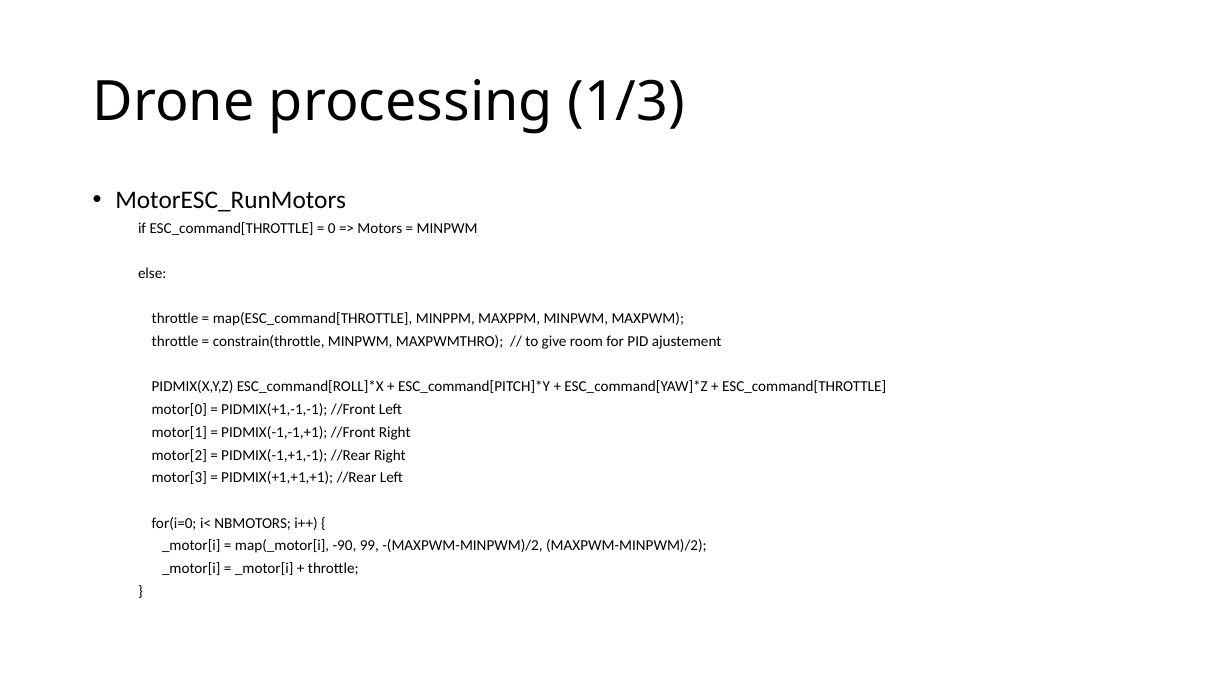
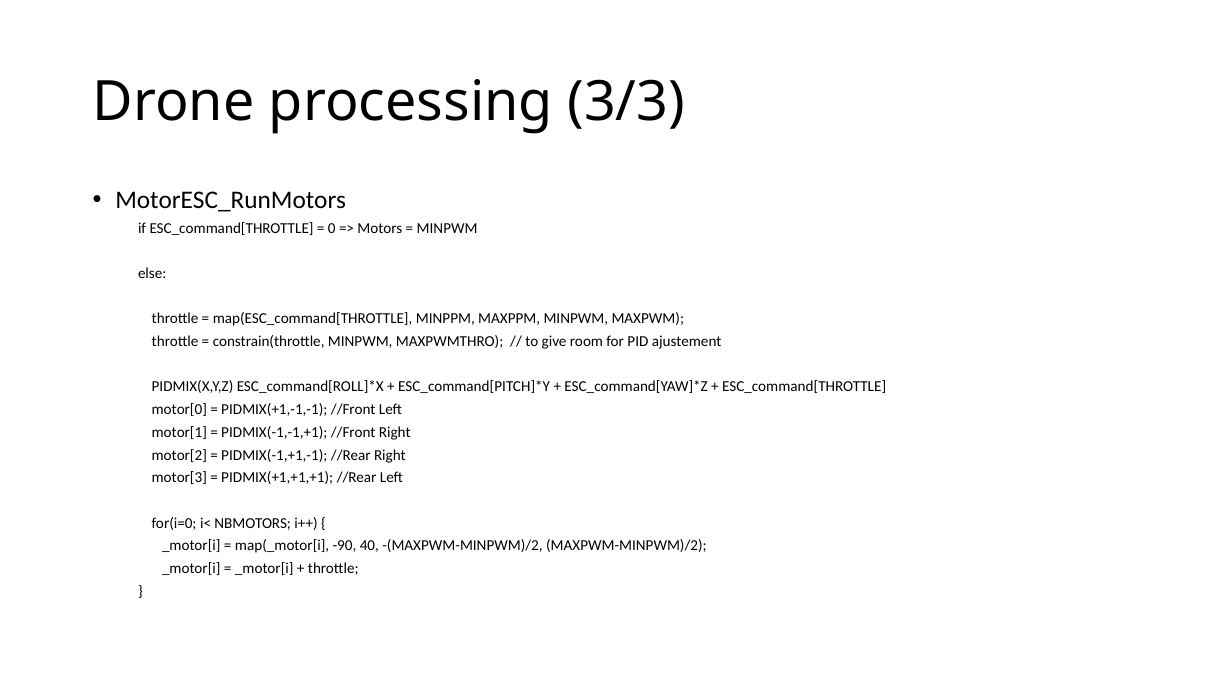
1/3: 1/3 -> 3/3
99: 99 -> 40
